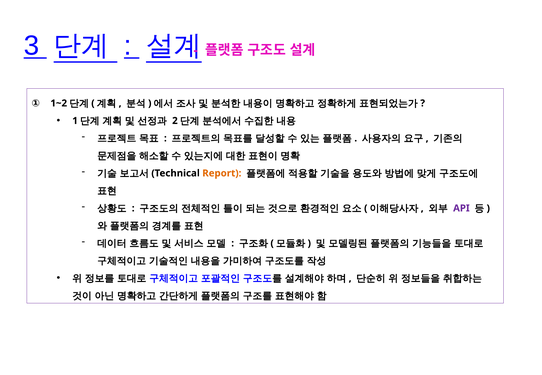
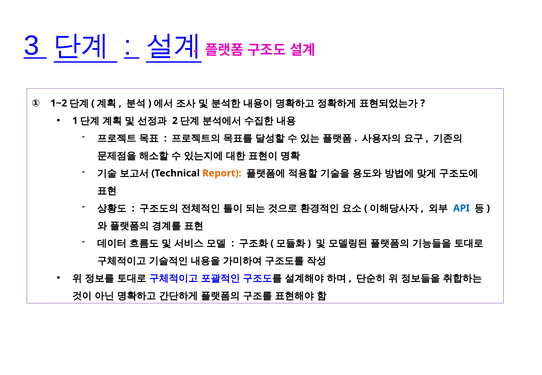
API colour: purple -> blue
